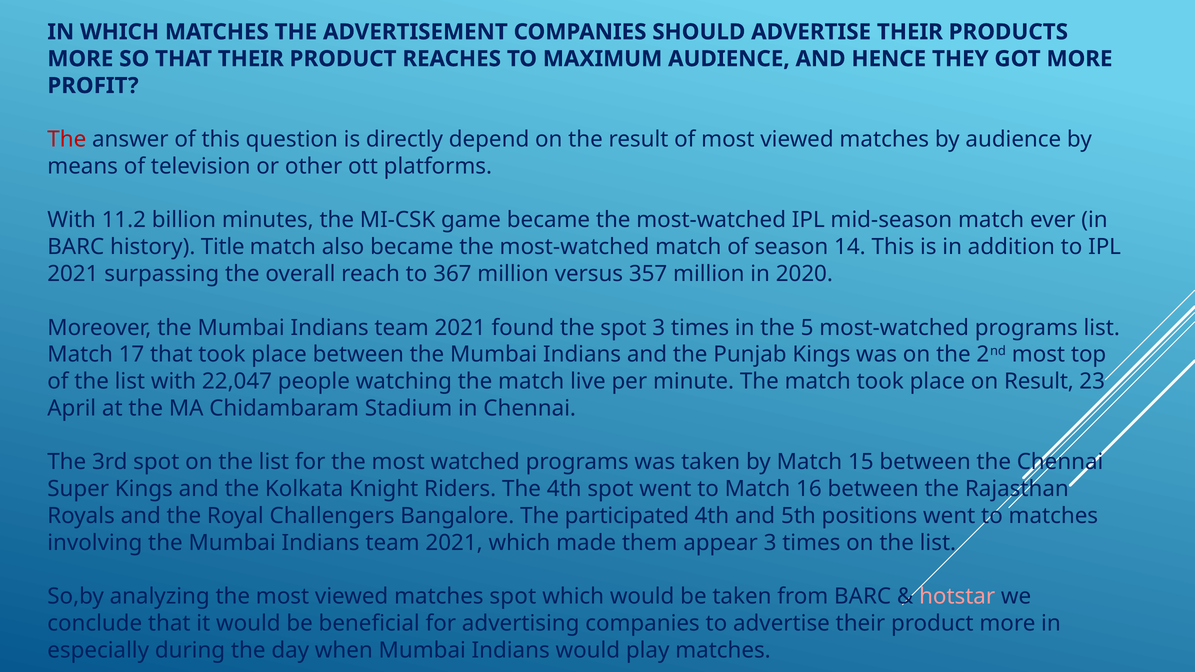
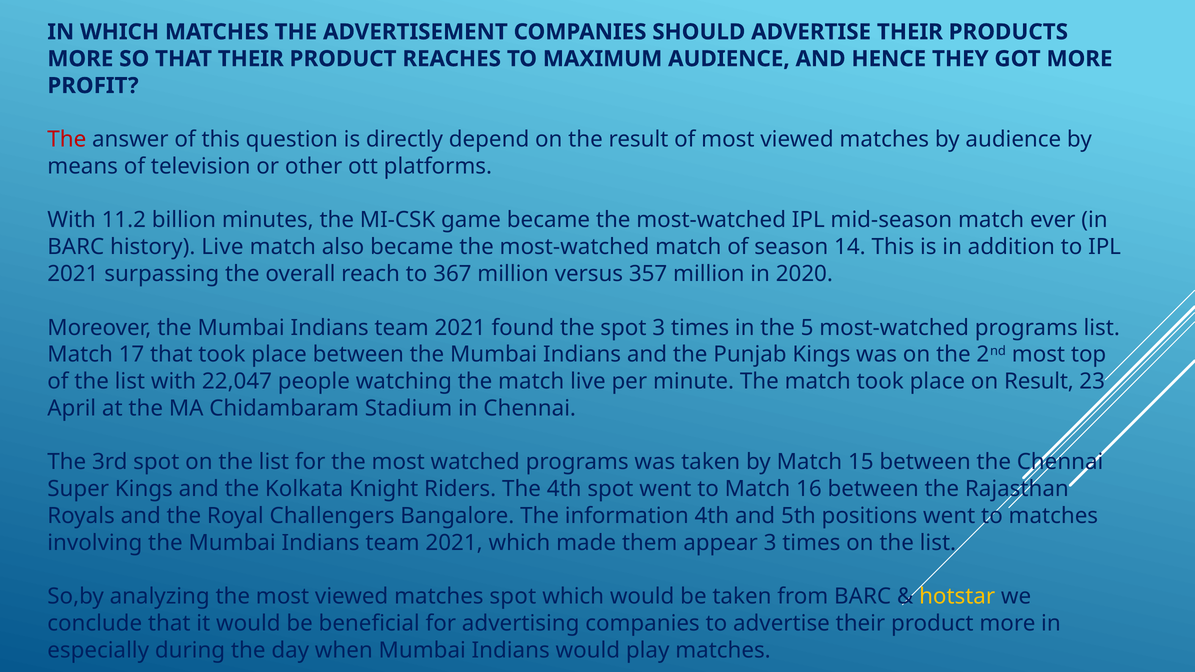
history Title: Title -> Live
participated: participated -> information
hotstar colour: pink -> yellow
